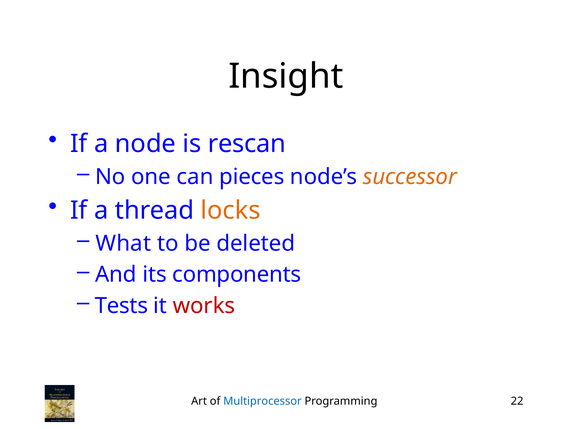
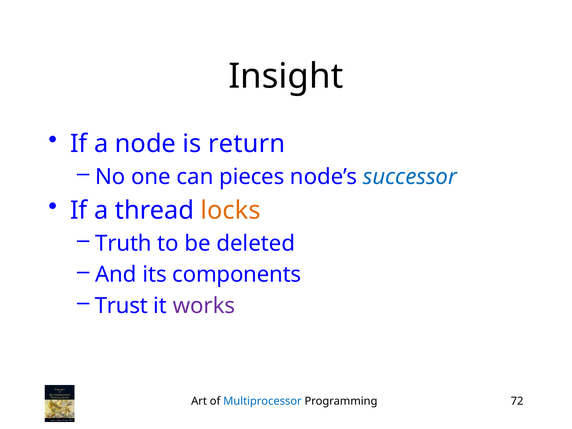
rescan: rescan -> return
successor colour: orange -> blue
What: What -> Truth
Tests: Tests -> Trust
works colour: red -> purple
22: 22 -> 72
